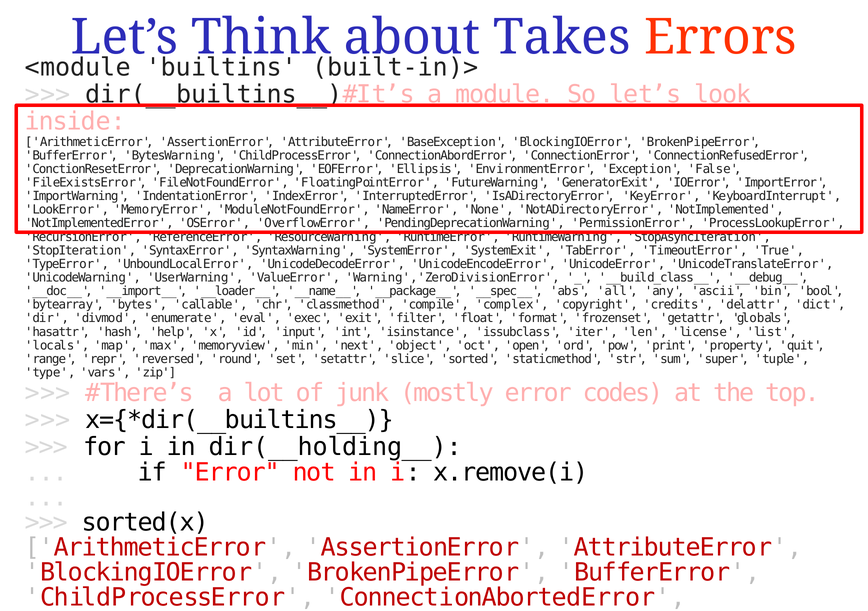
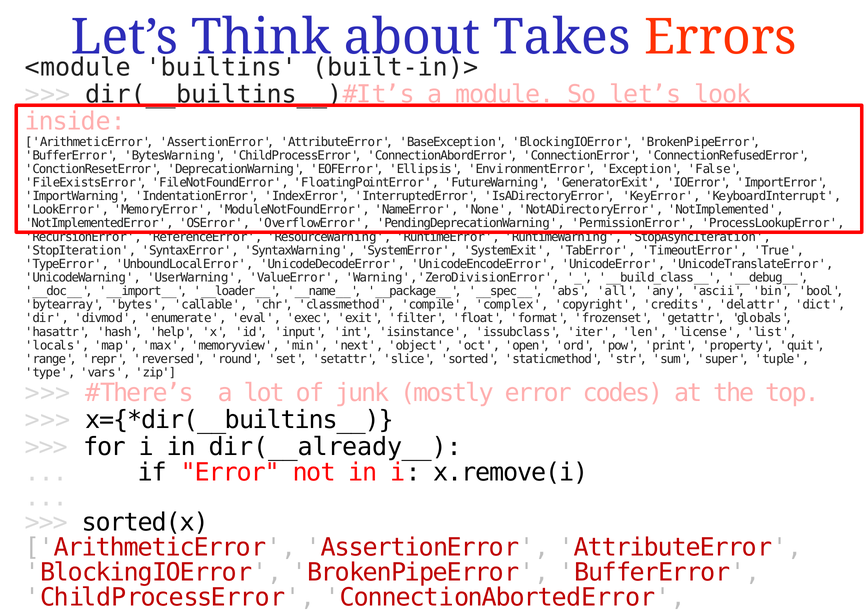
dir(__holding__: dir(__holding__ -> dir(__already__
